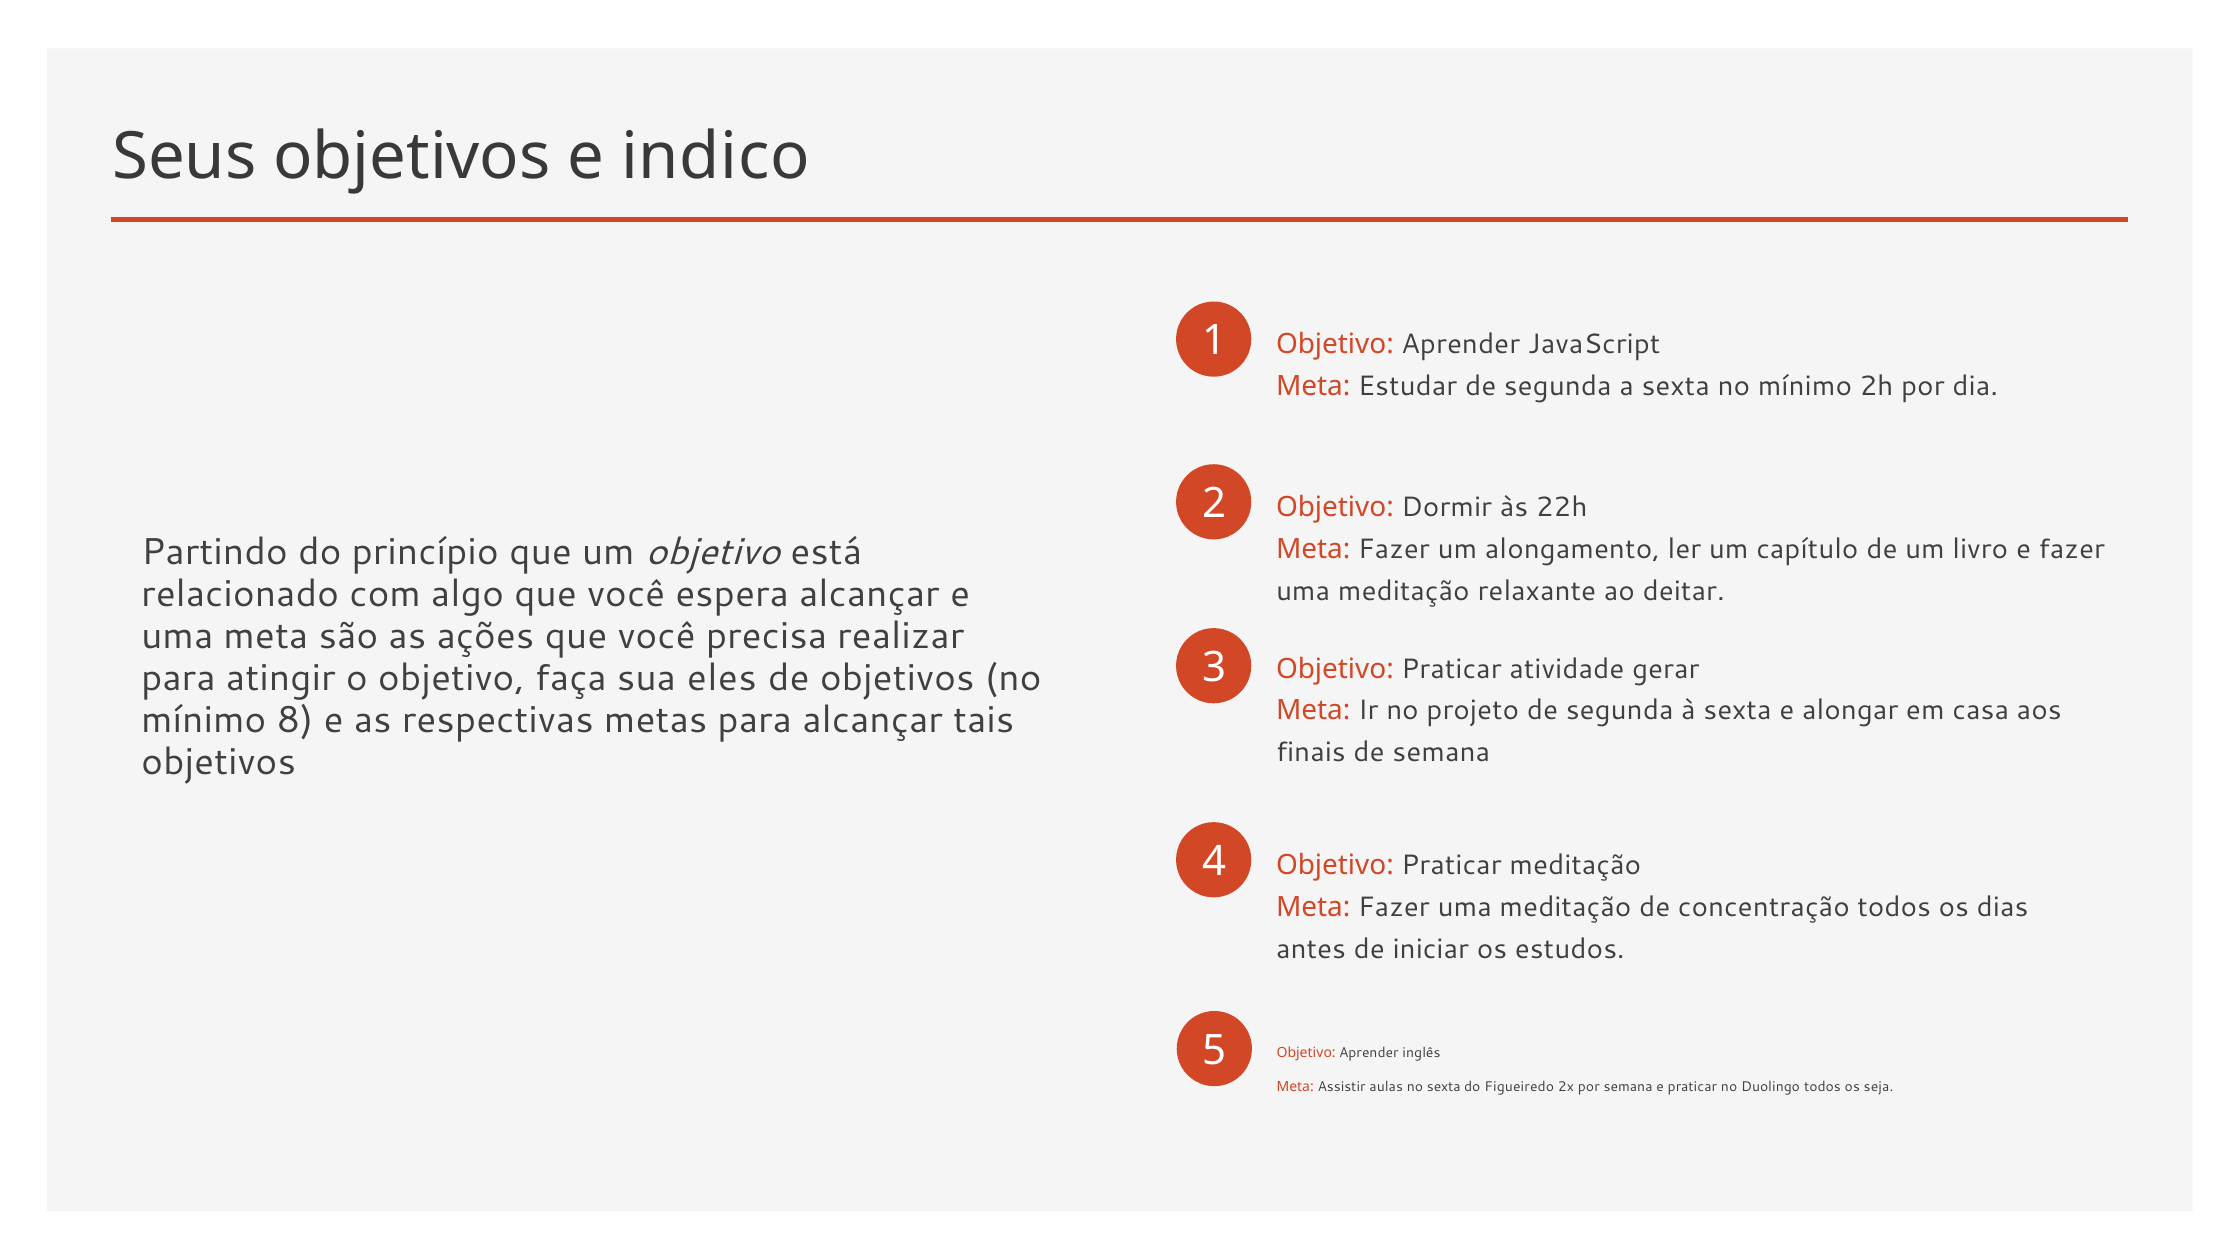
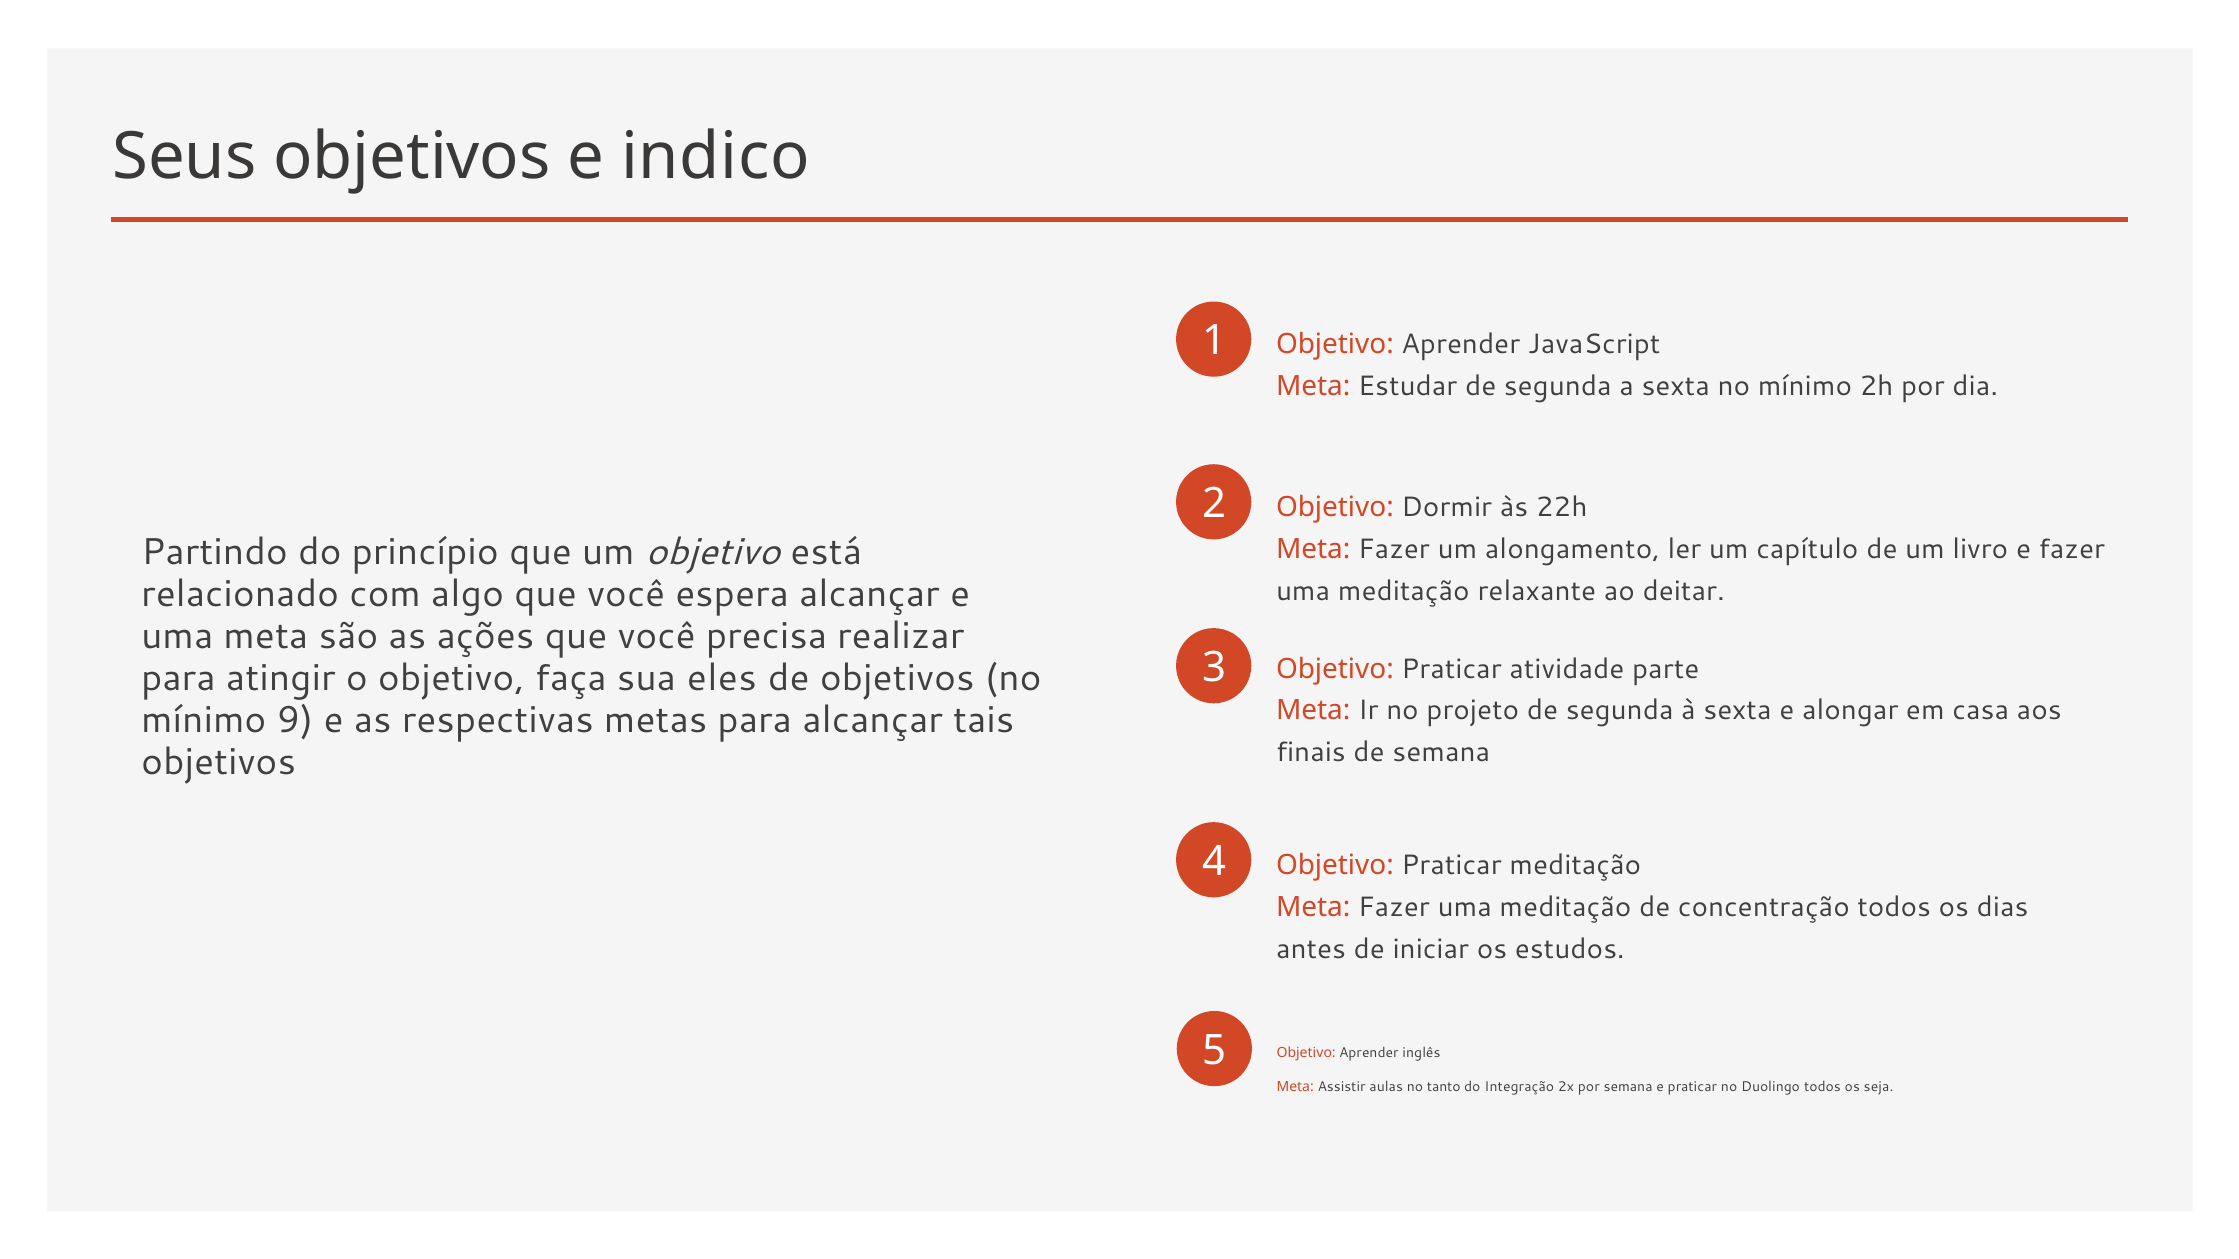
gerar: gerar -> parte
8: 8 -> 9
no sexta: sexta -> tanto
Figueiredo: Figueiredo -> Integração
